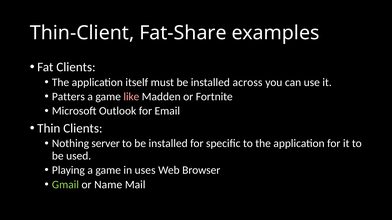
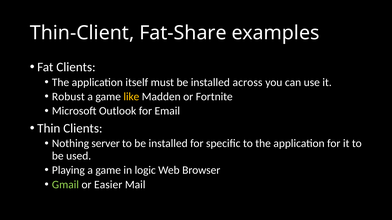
Patters: Patters -> Robust
like colour: pink -> yellow
uses: uses -> logic
Name: Name -> Easier
